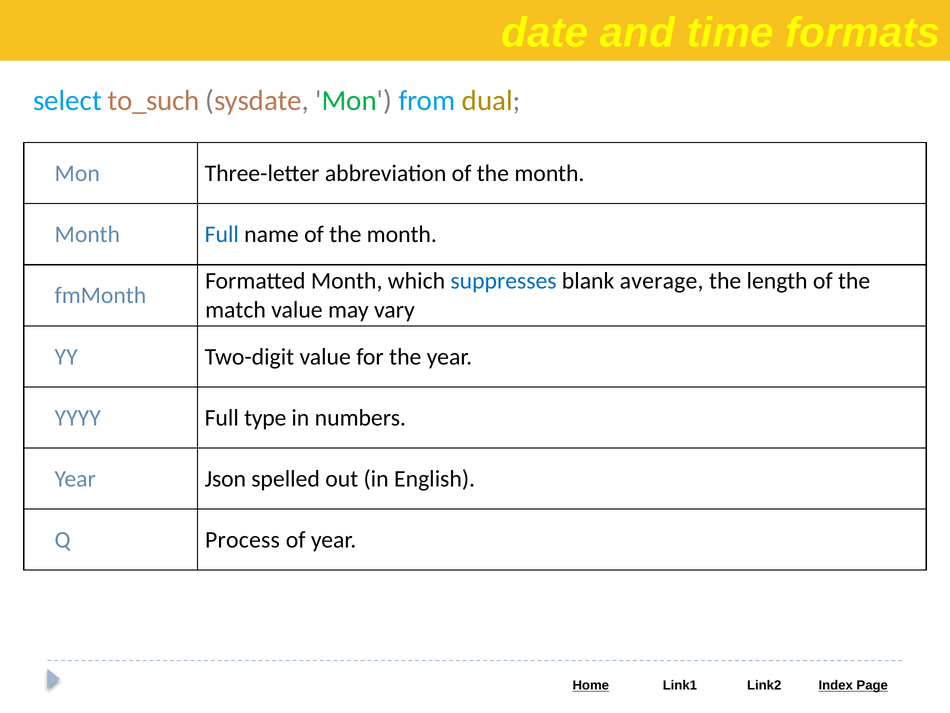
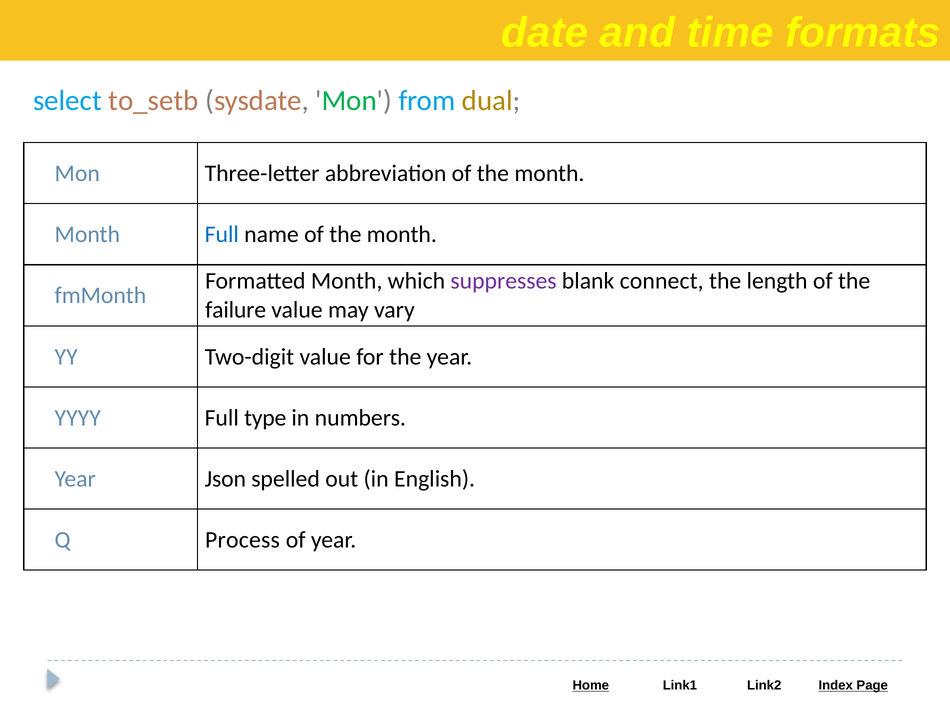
to_such: to_such -> to_setb
suppresses colour: blue -> purple
average: average -> connect
match: match -> failure
